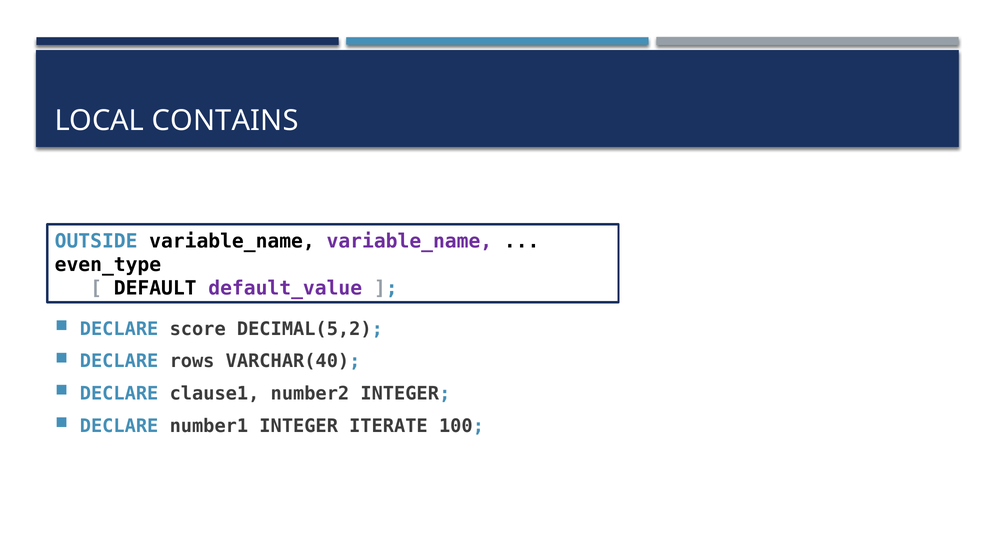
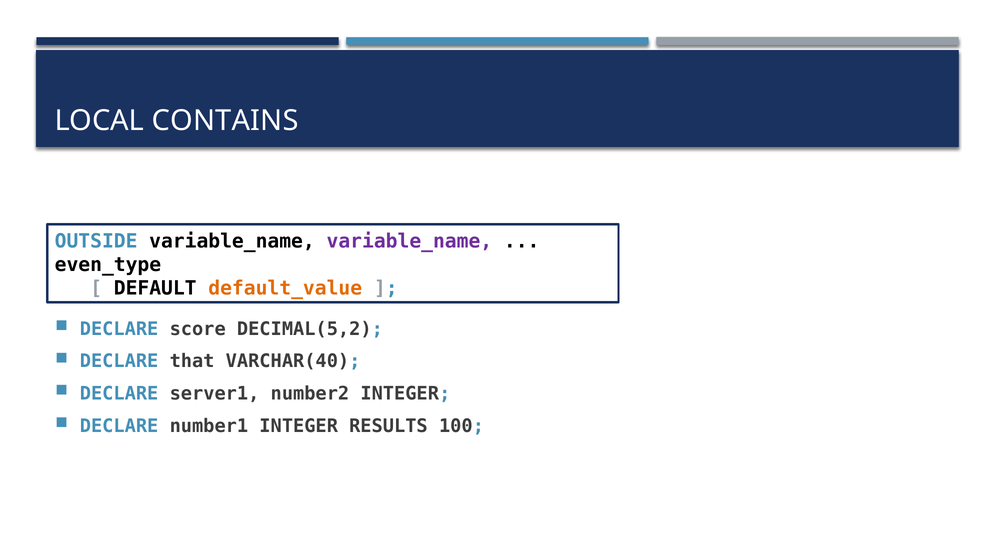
default_value colour: purple -> orange
rows: rows -> that
clause1: clause1 -> server1
ITERATE: ITERATE -> RESULTS
